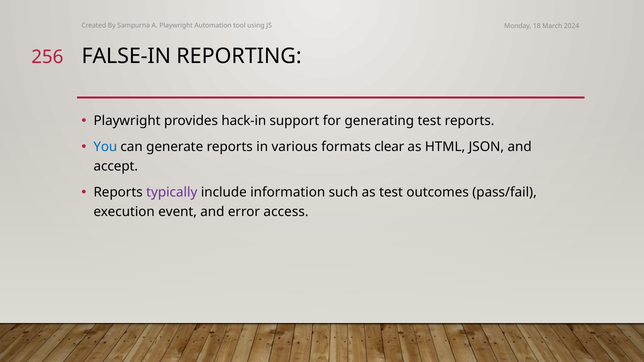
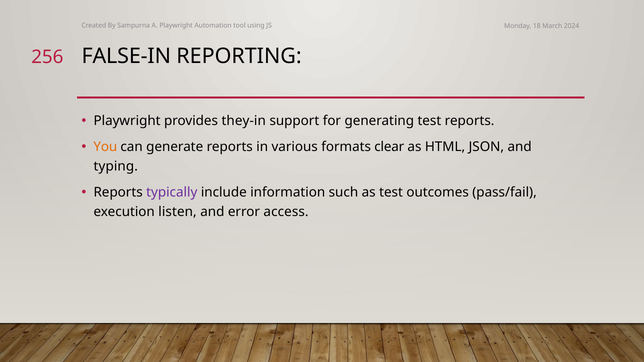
hack-in: hack-in -> they-in
You colour: blue -> orange
accept: accept -> typing
event: event -> listen
